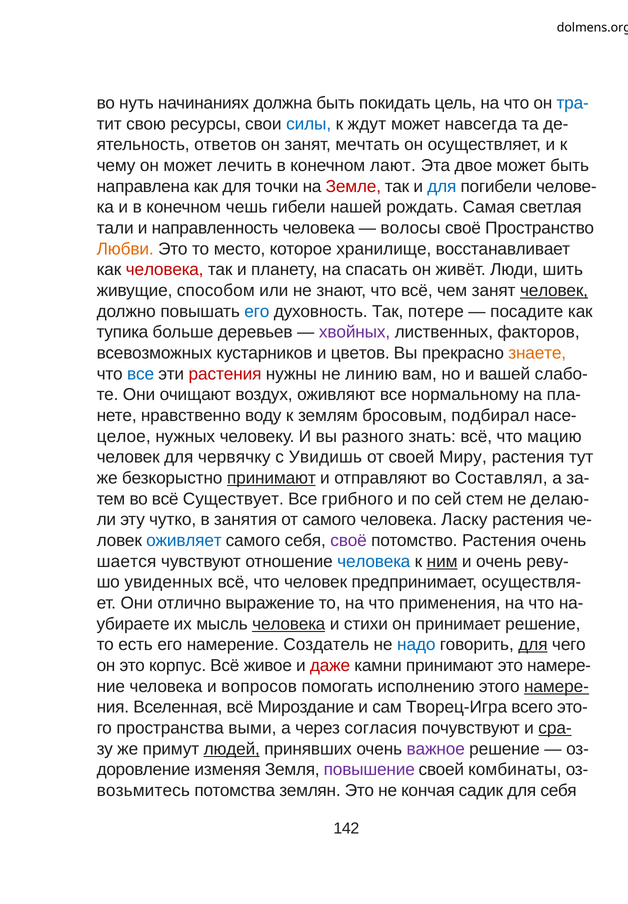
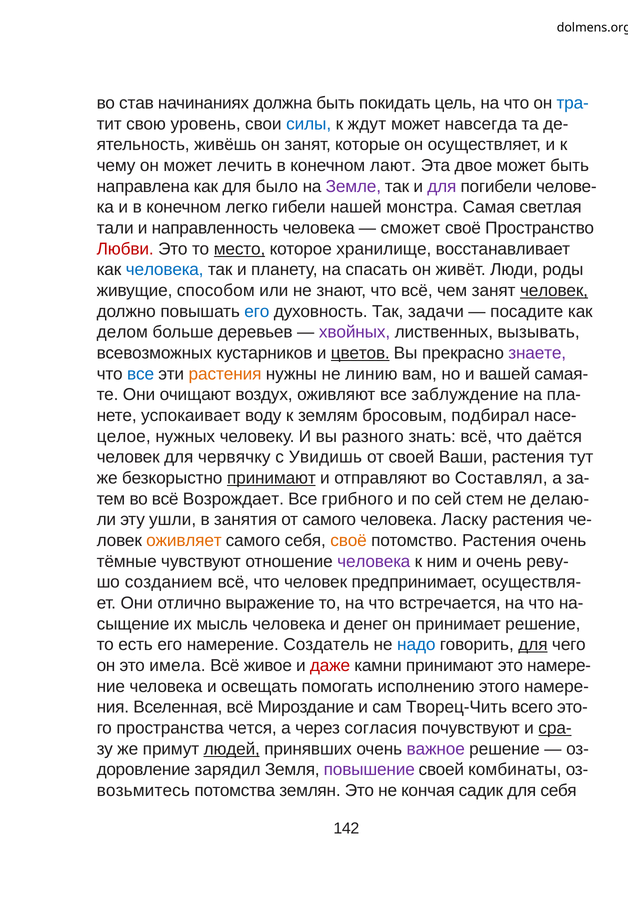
нуть: нуть -> став
ресурсы: ресурсы -> уровень
ответов: ответов -> живёшь
мечтать: мечтать -> которые
точки: точки -> было
Земле colour: red -> purple
для at (442, 186) colour: blue -> purple
чешь: чешь -> легко
рождать: рождать -> монстра
волосы: волосы -> сможет
Любви colour: orange -> red
место underline: none -> present
человека at (165, 270) colour: red -> blue
шить: шить -> роды
потере: потере -> задачи
тупика: тупика -> делом
факторов: факторов -> вызывать
цветов underline: none -> present
знаете colour: orange -> purple
растения at (225, 374) colour: red -> orange
слабо-: слабо- -> самая-
нормальному: нормальному -> заблуждение
нравственно: нравственно -> успокаивает
мацию: мацию -> даётся
Миру: Миру -> Ваши
Существует: Существует -> Возрождает
чутко: чутко -> ушли
оживляет colour: blue -> orange
своё at (349, 541) colour: purple -> orange
шается: шается -> тёмные
человека at (374, 561) colour: blue -> purple
ним underline: present -> none
увиденных: увиденных -> созданием
применения: применения -> встречается
убираете: убираете -> сыщение
человека at (289, 624) underline: present -> none
стихи: стихи -> денег
корпус: корпус -> имела
вопросов: вопросов -> освещать
намере- at (557, 686) underline: present -> none
Творец-Игра: Творец-Игра -> Творец-Чить
выми: выми -> чется
изменяя: изменяя -> зарядил
